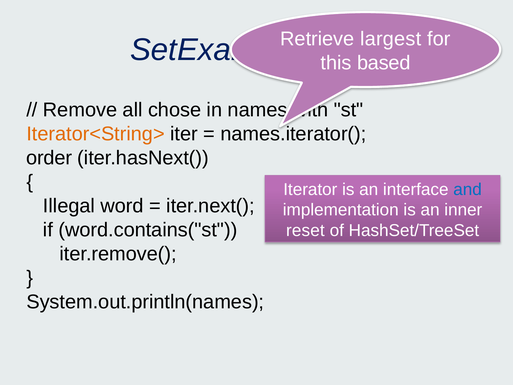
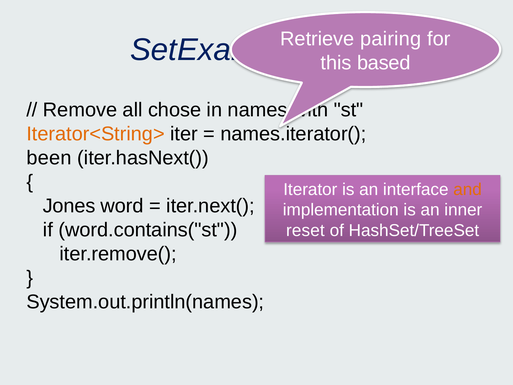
largest: largest -> pairing
order: order -> been
and colour: blue -> orange
Illegal: Illegal -> Jones
